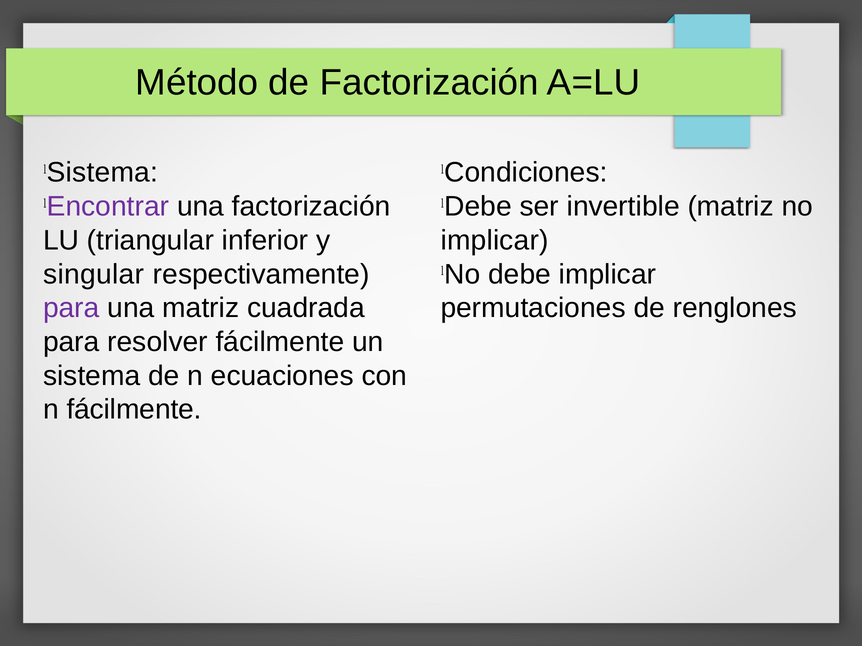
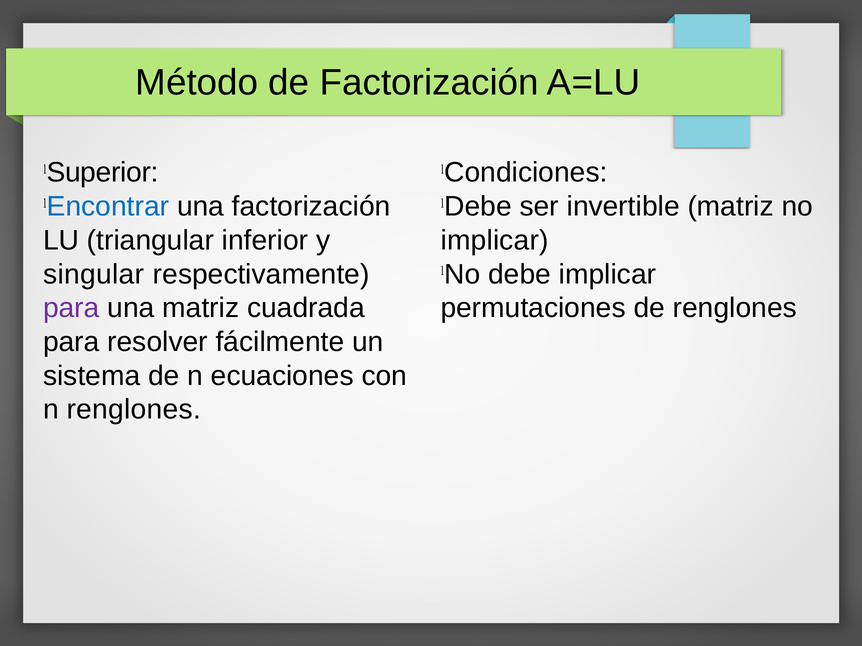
Sistema at (102, 173): Sistema -> Superior
Encontrar colour: purple -> blue
n fácilmente: fácilmente -> renglones
